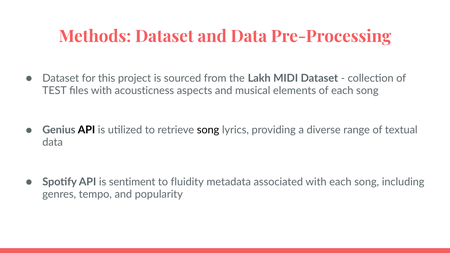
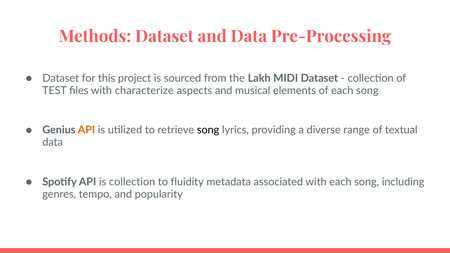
acousticness: acousticness -> characterize
API at (86, 130) colour: black -> orange
is sentiment: sentiment -> collection
